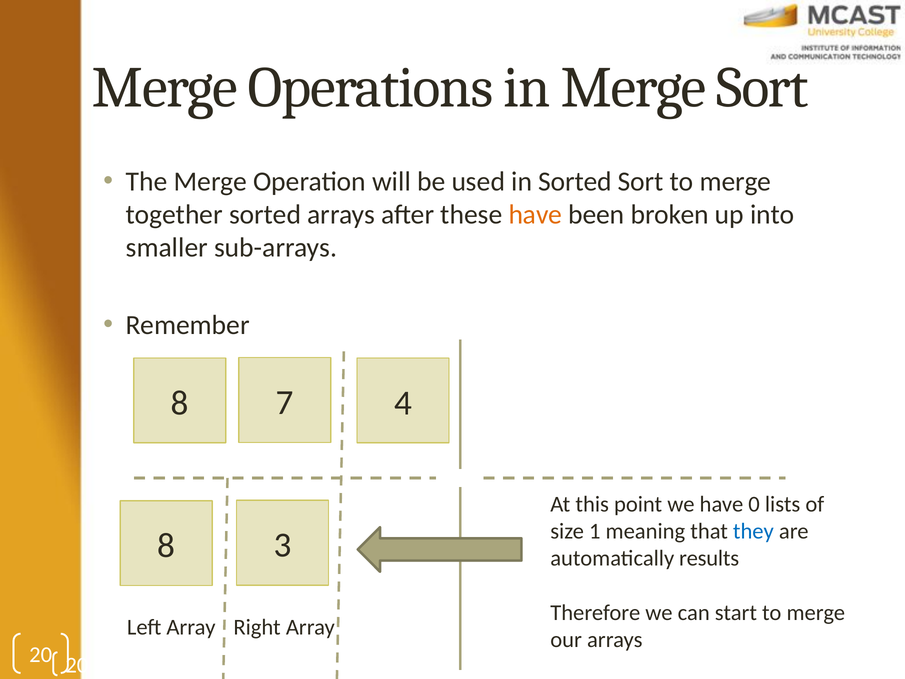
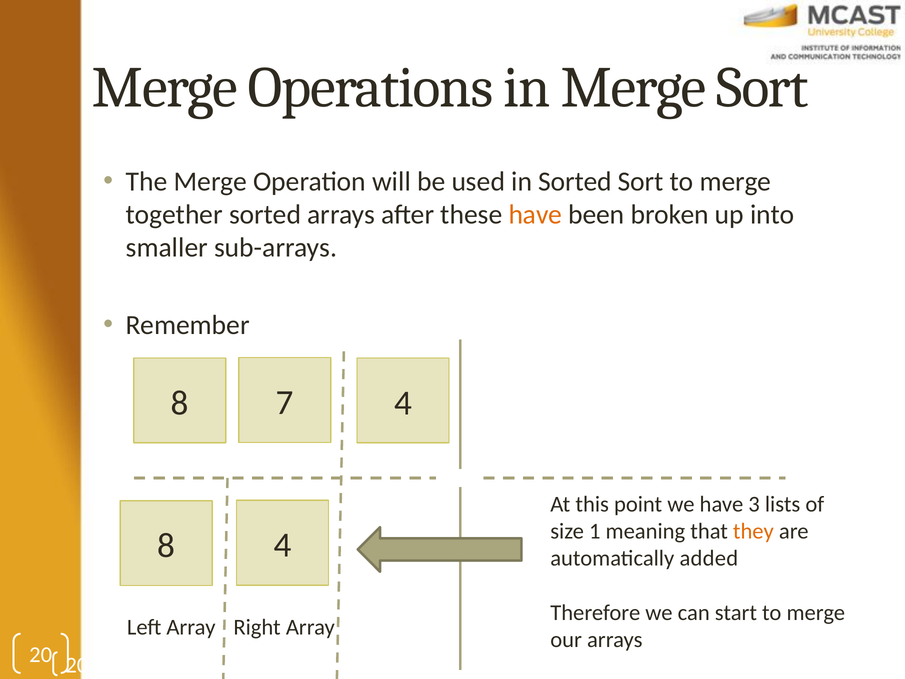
0: 0 -> 3
they colour: blue -> orange
3 at (282, 545): 3 -> 4
results: results -> added
